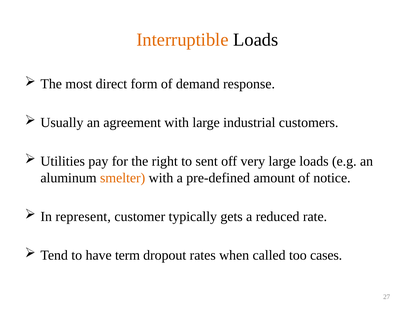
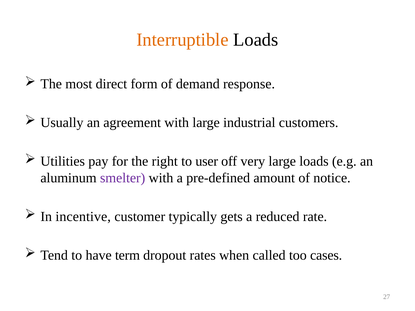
sent: sent -> user
smelter colour: orange -> purple
represent: represent -> incentive
